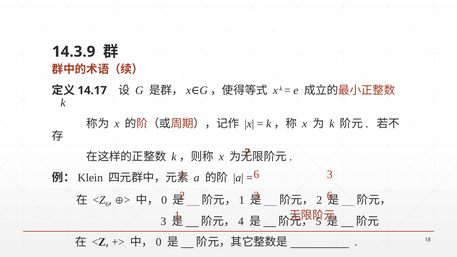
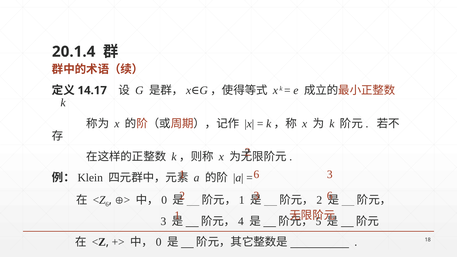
14.3.9: 14.3.9 -> 20.1.4
